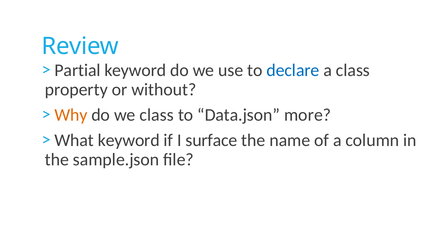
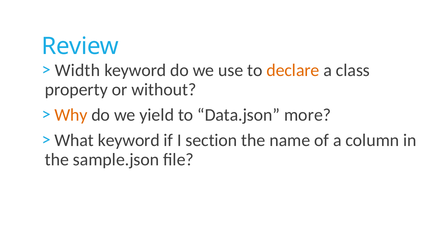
Partial: Partial -> Width
declare colour: blue -> orange
we class: class -> yield
surface: surface -> section
